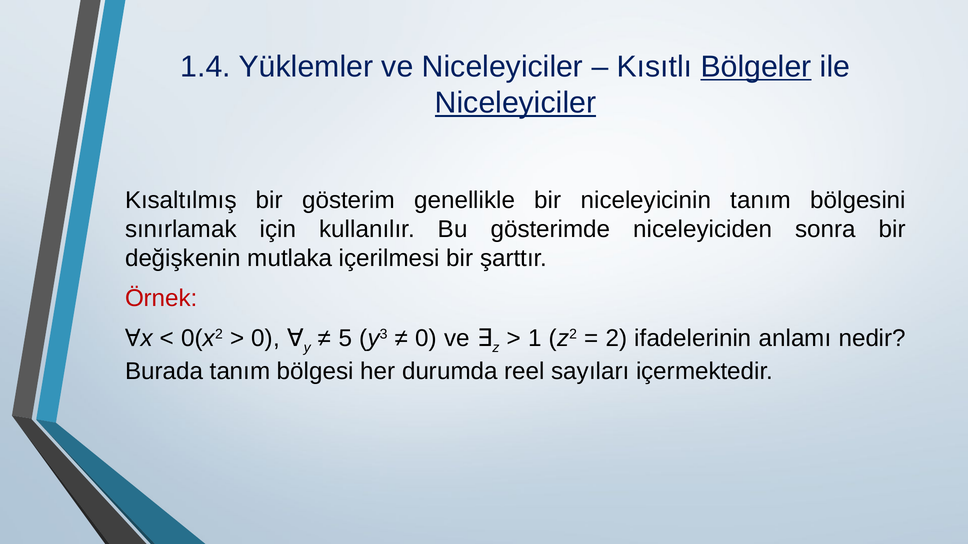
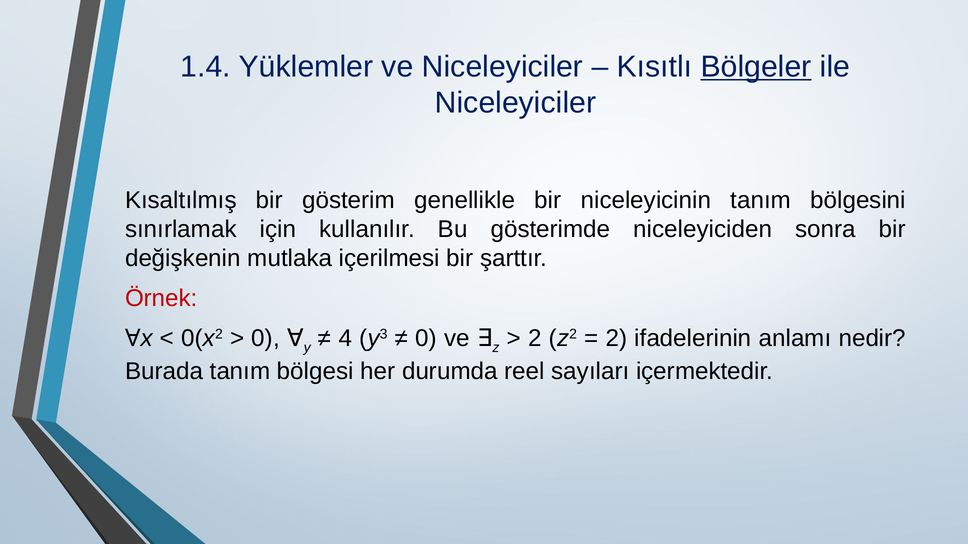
Niceleyiciler at (516, 103) underline: present -> none
5: 5 -> 4
1 at (535, 338): 1 -> 2
